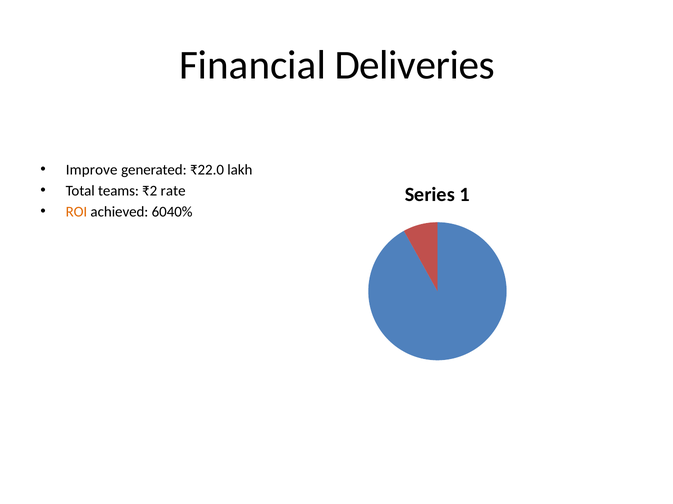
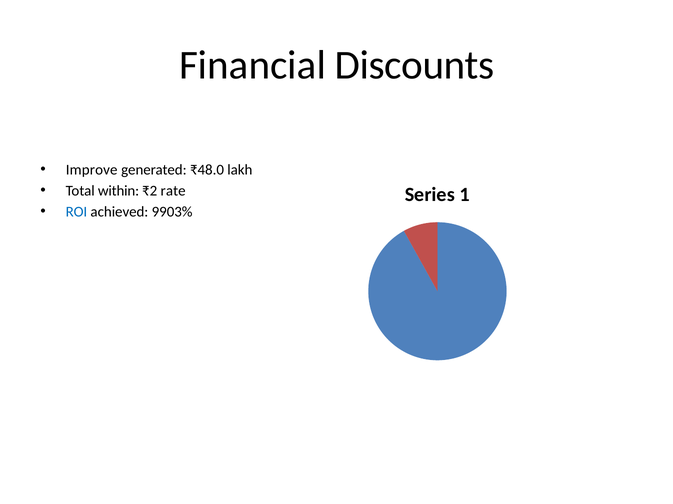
Deliveries: Deliveries -> Discounts
₹22.0: ₹22.0 -> ₹48.0
teams: teams -> within
ROI colour: orange -> blue
6040%: 6040% -> 9903%
